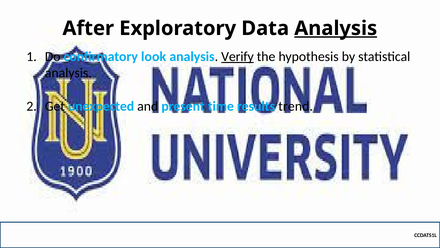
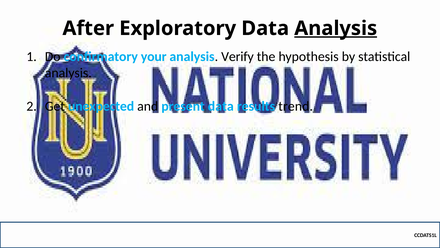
look: look -> your
Verify underline: present -> none
present time: time -> data
